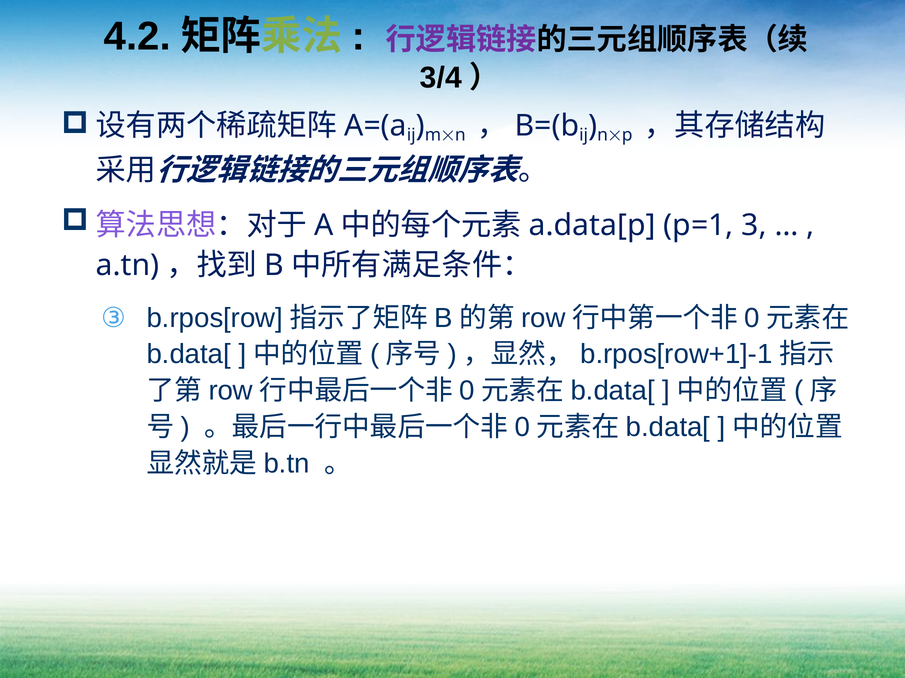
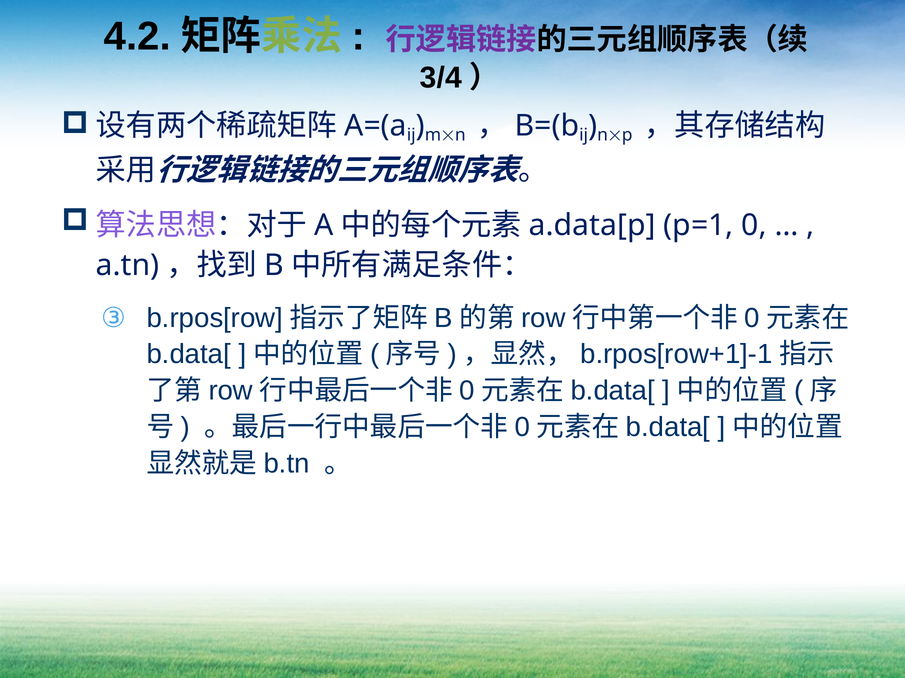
3: 3 -> 0
